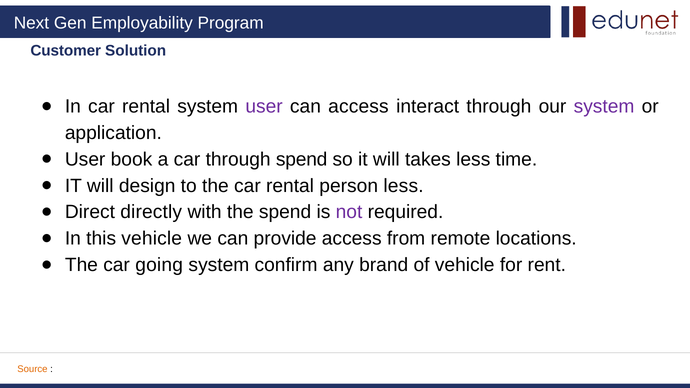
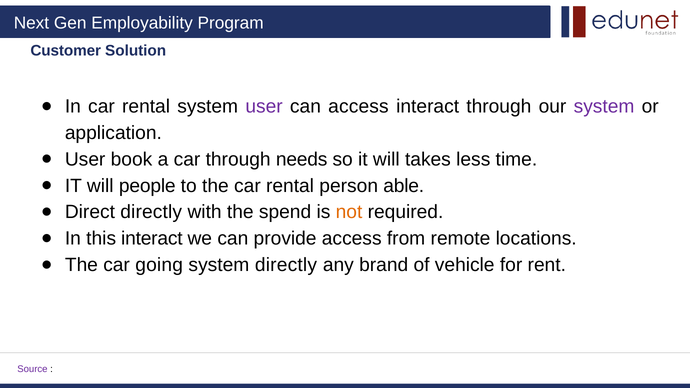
through spend: spend -> needs
design: design -> people
person less: less -> able
not colour: purple -> orange
this vehicle: vehicle -> interact
system confirm: confirm -> directly
Source colour: orange -> purple
